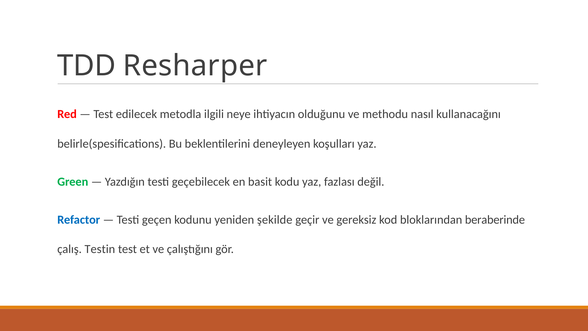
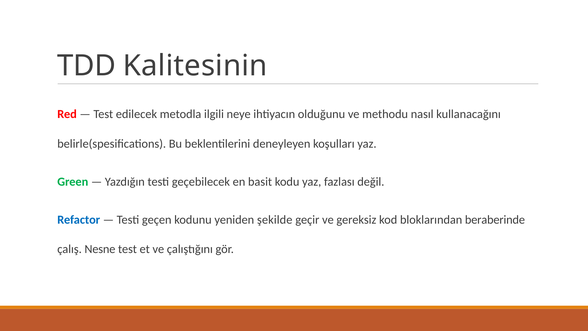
Resharper: Resharper -> Kalitesinin
Testin: Testin -> Nesne
